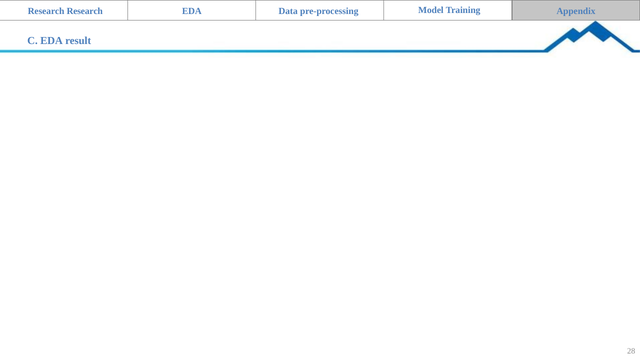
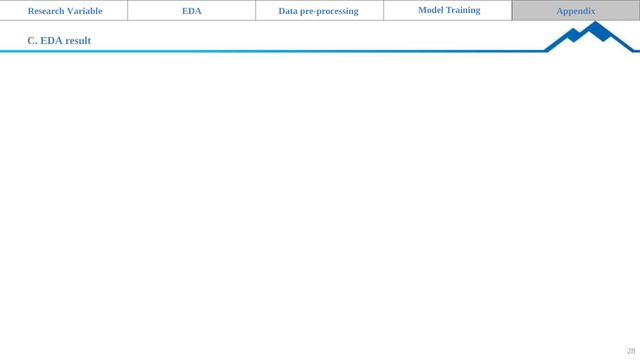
Research Research: Research -> Variable
